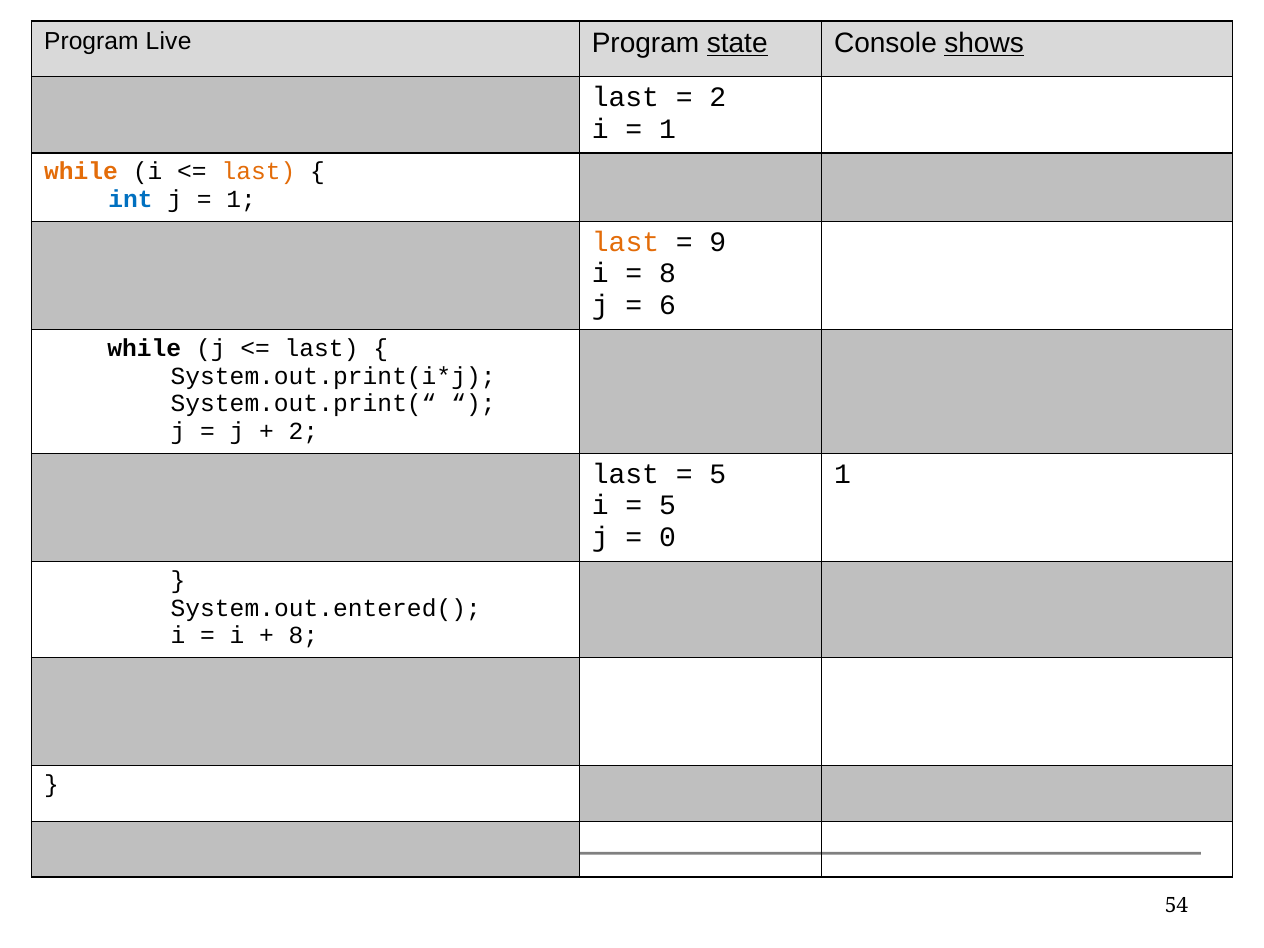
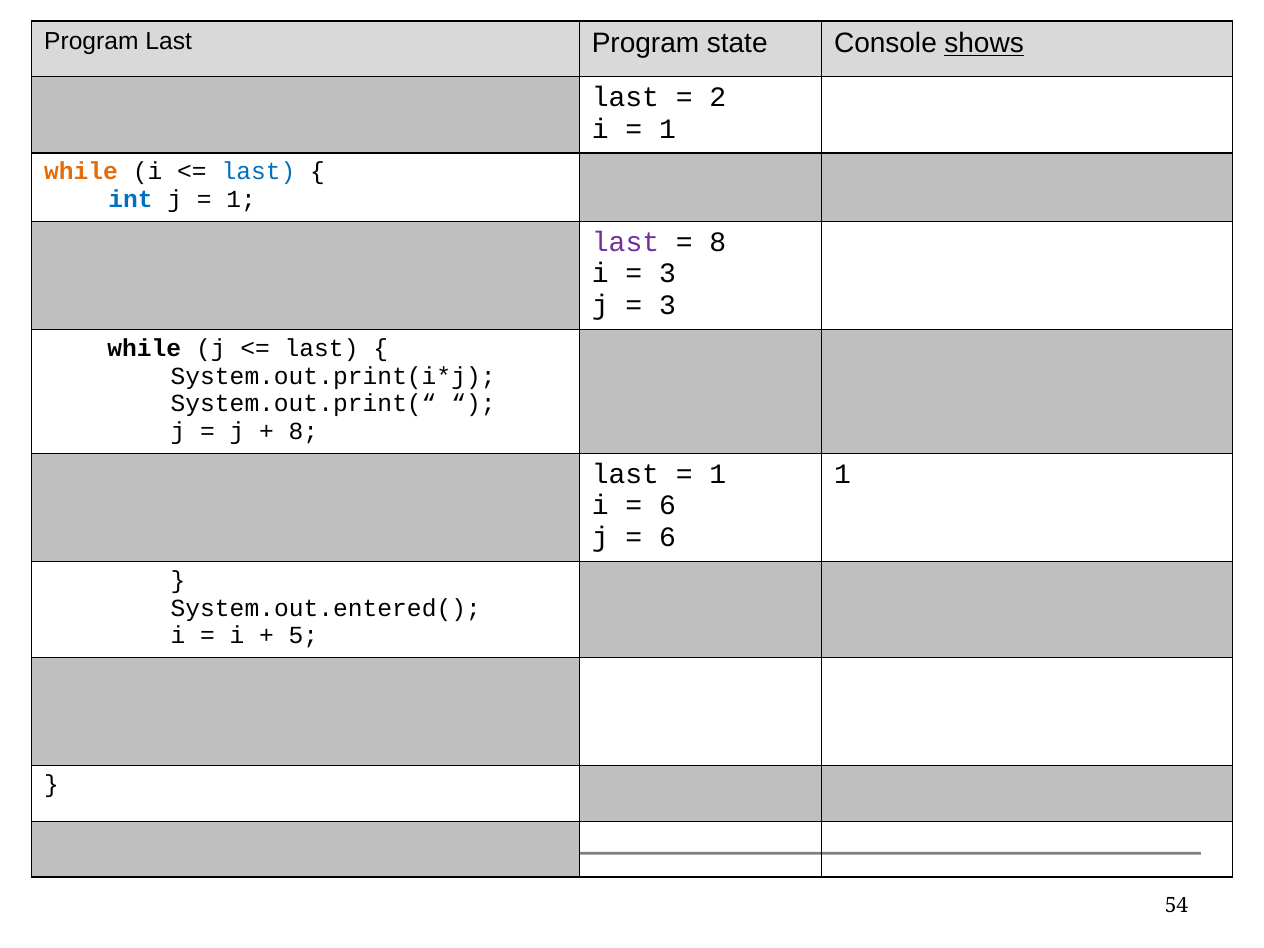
Program Live: Live -> Last
state at (737, 43) underline: present -> none
last at (258, 172) colour: orange -> blue
last at (626, 242) colour: orange -> purple
9 at (718, 242): 9 -> 8
8 at (667, 274): 8 -> 3
6 at (667, 305): 6 -> 3
2 at (303, 432): 2 -> 8
5 at (718, 474): 5 -> 1
5 at (667, 506): 5 -> 6
0 at (667, 537): 0 -> 6
8 at (303, 636): 8 -> 5
